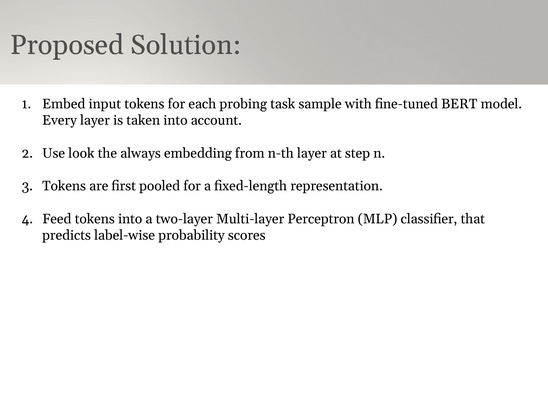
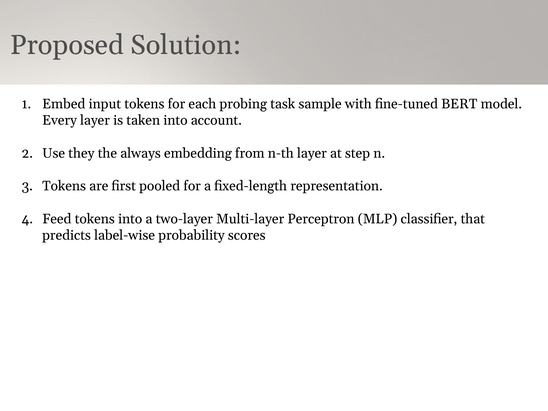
look: look -> they
